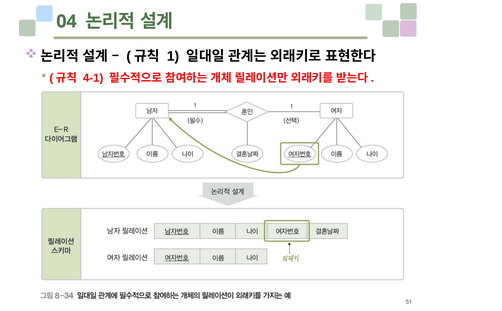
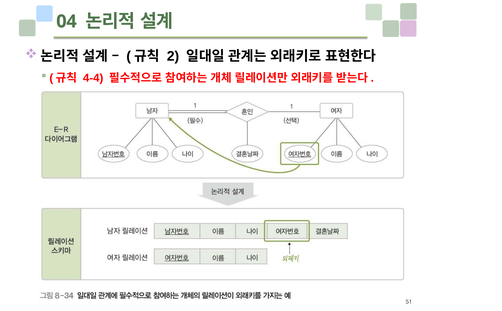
1: 1 -> 2
4-1: 4-1 -> 4-4
